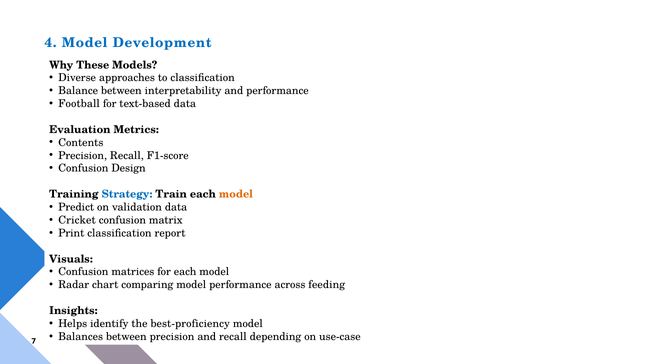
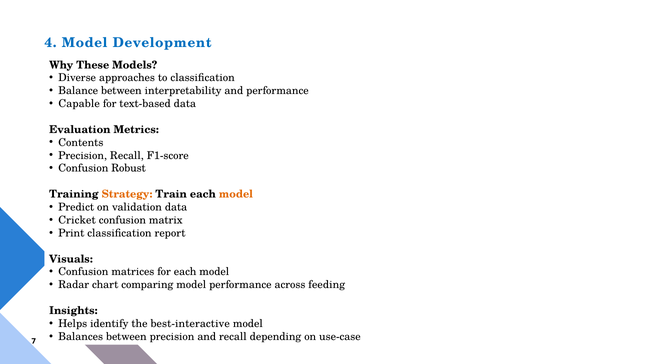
Football: Football -> Capable
Design: Design -> Robust
Strategy colour: blue -> orange
best-proficiency: best-proficiency -> best-interactive
